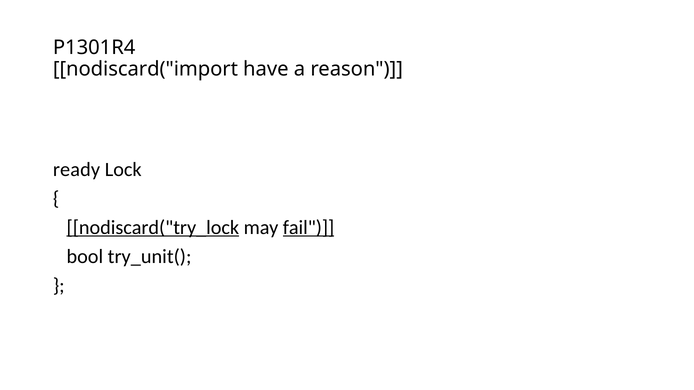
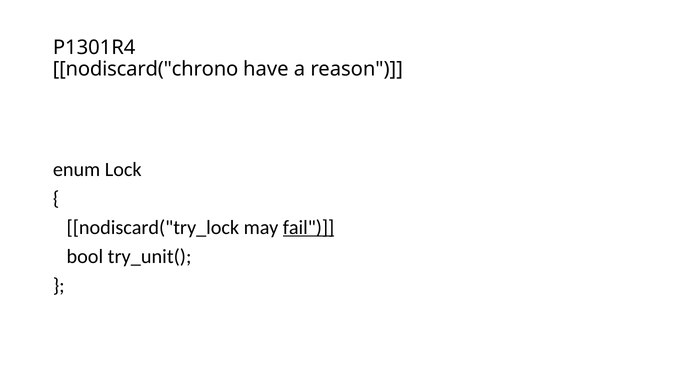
nodiscard("import: nodiscard("import -> nodiscard("chrono
ready: ready -> enum
nodiscard("try_lock underline: present -> none
